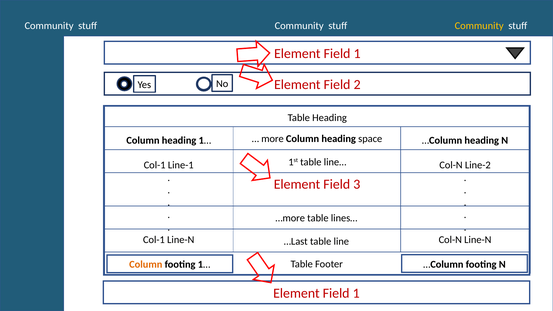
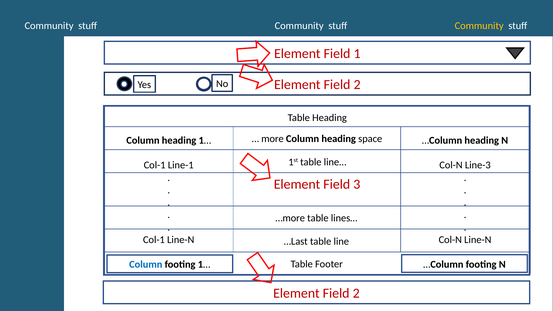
Line-2: Line-2 -> Line-3
Column at (146, 265) colour: orange -> blue
1 at (356, 293): 1 -> 2
